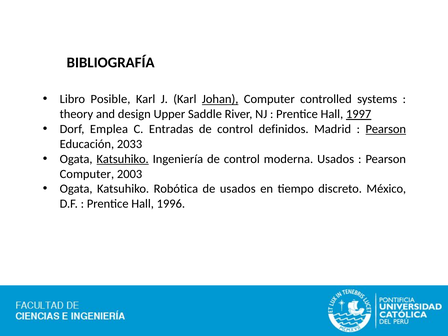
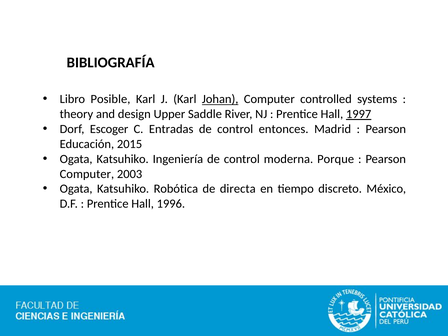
Emplea: Emplea -> Escoger
definidos: definidos -> entonces
Pearson at (386, 129) underline: present -> none
2033: 2033 -> 2015
Katsuhiko at (123, 159) underline: present -> none
moderna Usados: Usados -> Porque
de usados: usados -> directa
